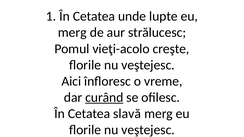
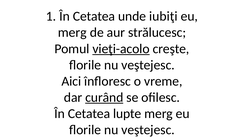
lupte: lupte -> iubiţi
vieţi-acolo underline: none -> present
slavă: slavă -> lupte
